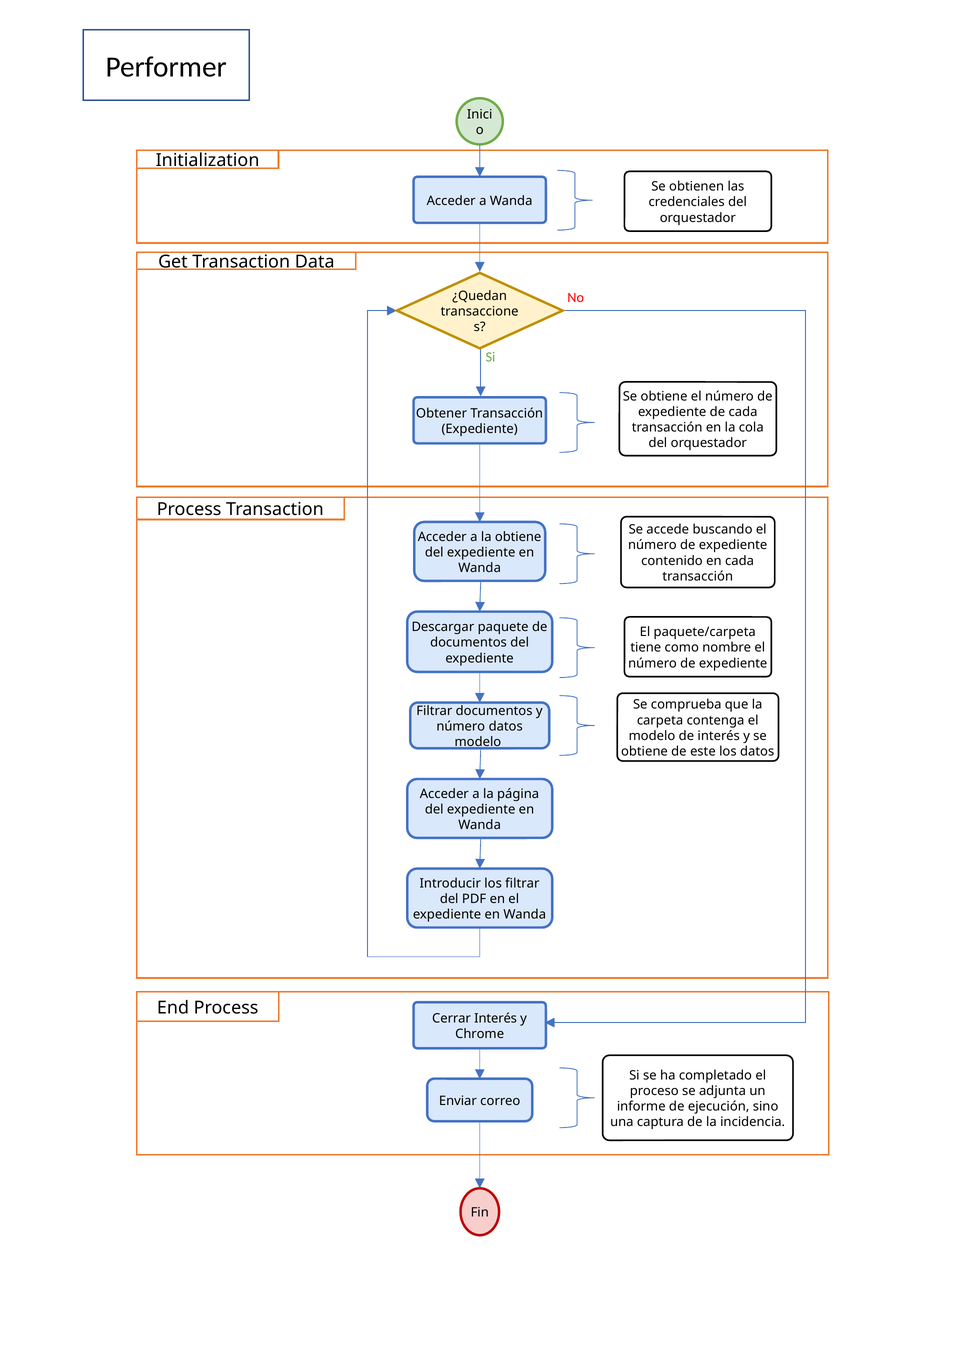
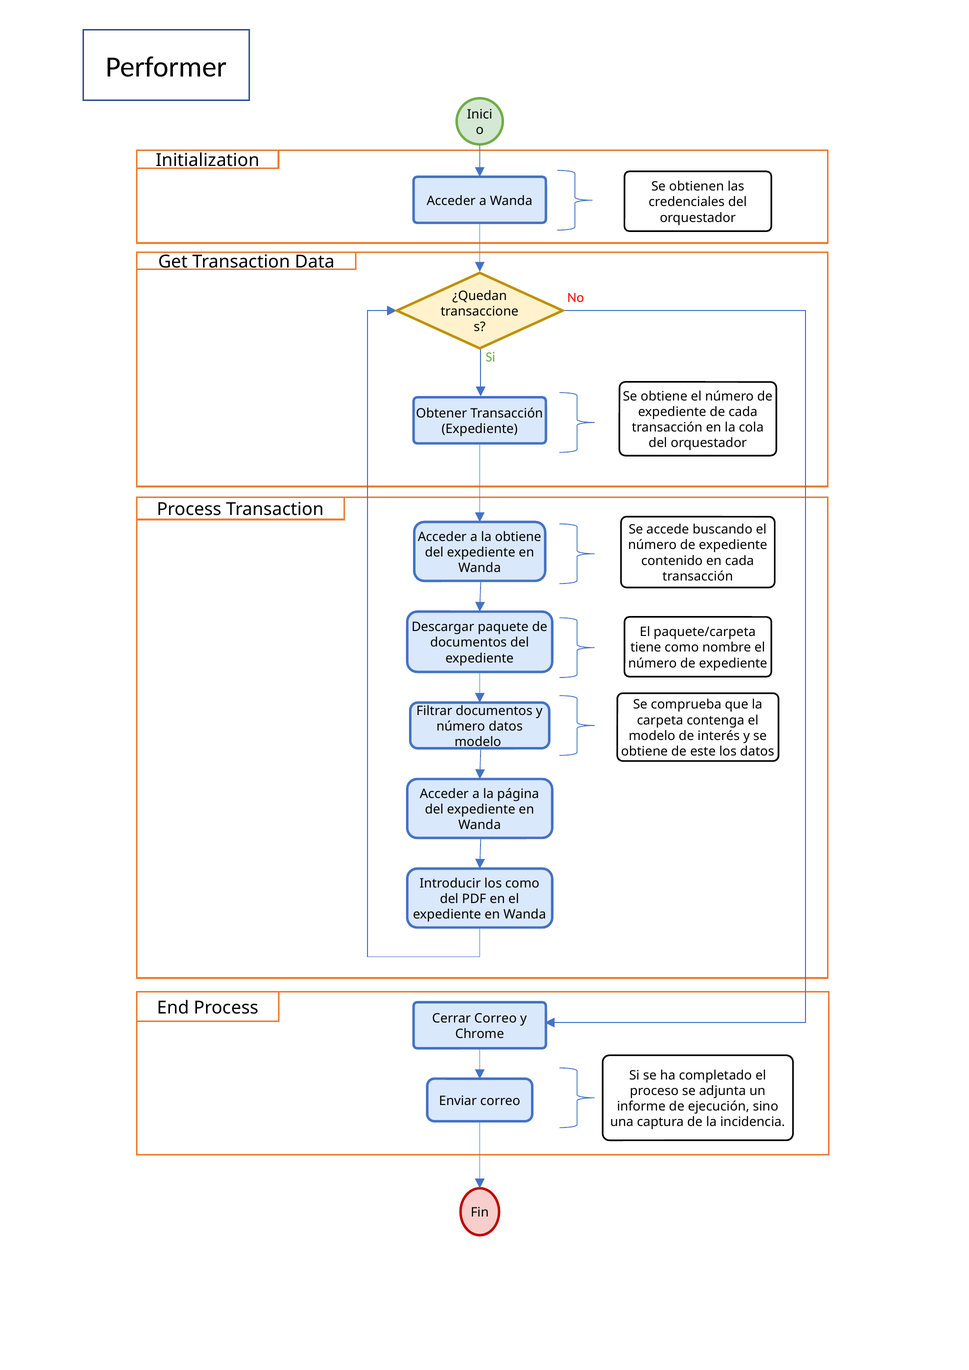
los filtrar: filtrar -> como
Cerrar Interés: Interés -> Correo
